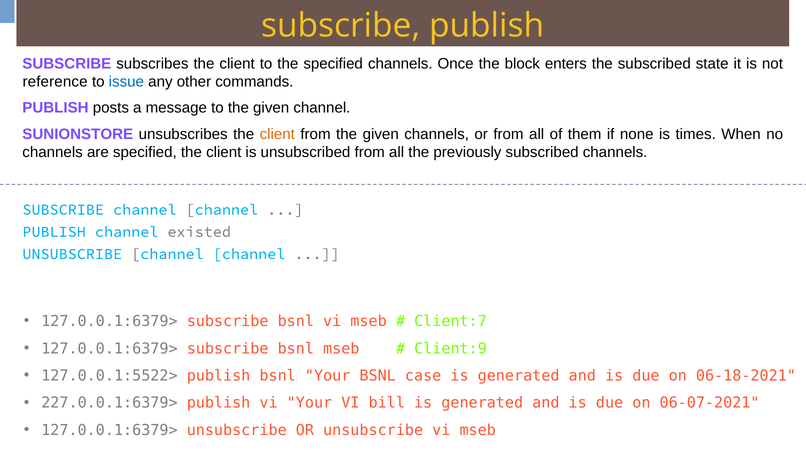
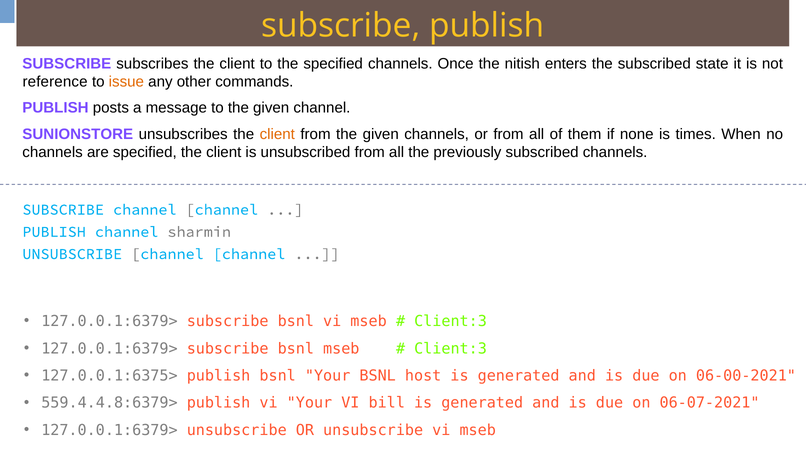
block: block -> nitish
issue colour: blue -> orange
existed: existed -> sharmin
Client:7 at (451, 321): Client:7 -> Client:3
Client:9 at (451, 348): Client:9 -> Client:3
127.0.0.1:5522>: 127.0.0.1:5522> -> 127.0.0.1:6375>
case: case -> host
06-18-2021: 06-18-2021 -> 06-00-2021
227.0.0.1:6379>: 227.0.0.1:6379> -> 559.4.4.8:6379>
